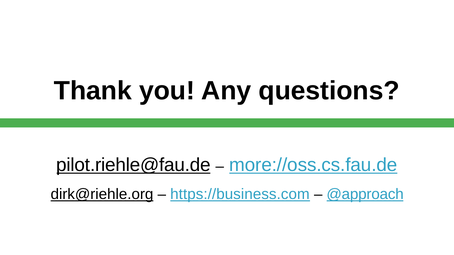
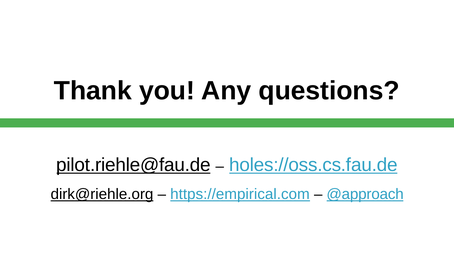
more://oss.cs.fau.de: more://oss.cs.fau.de -> holes://oss.cs.fau.de
https://business.com: https://business.com -> https://empirical.com
